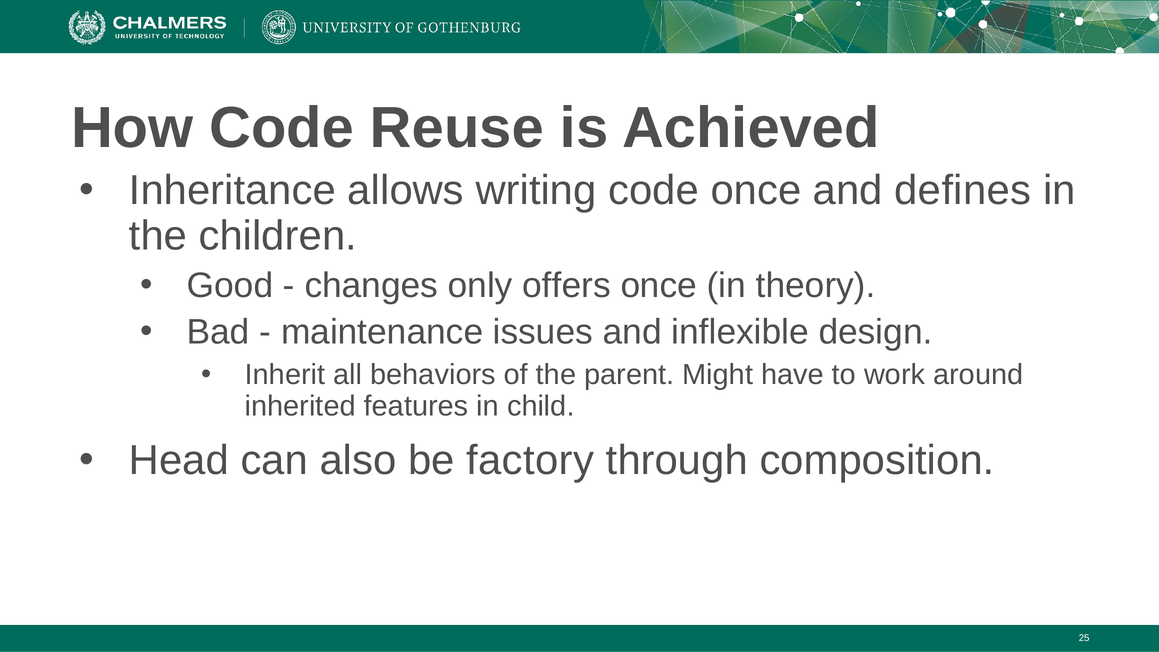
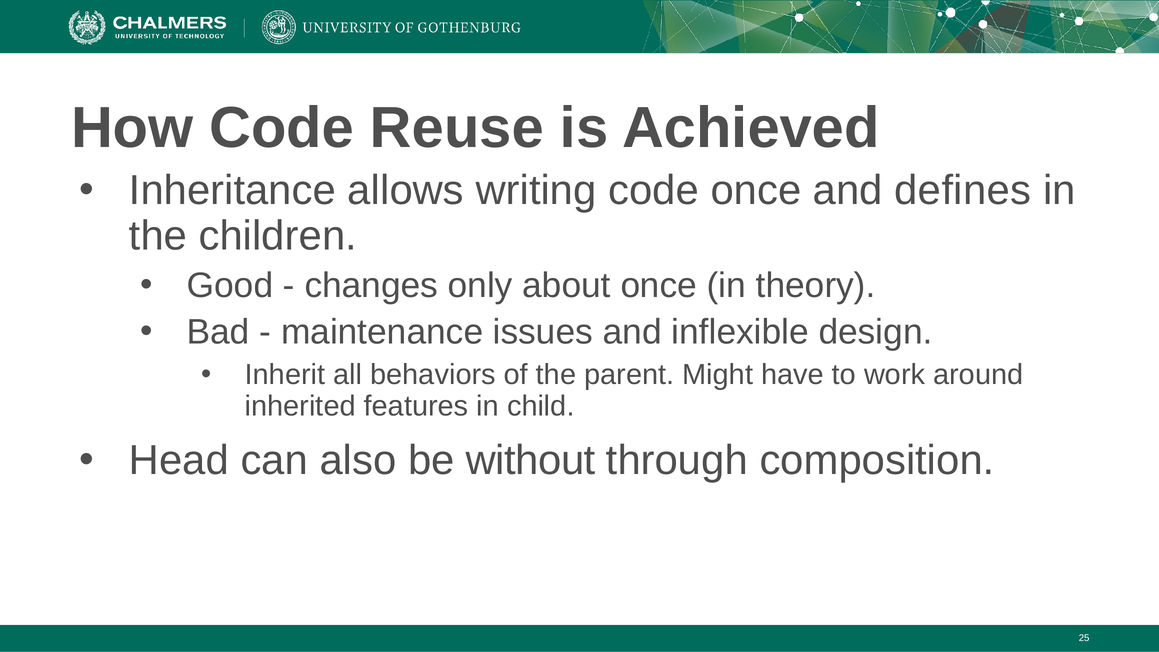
offers: offers -> about
factory: factory -> without
